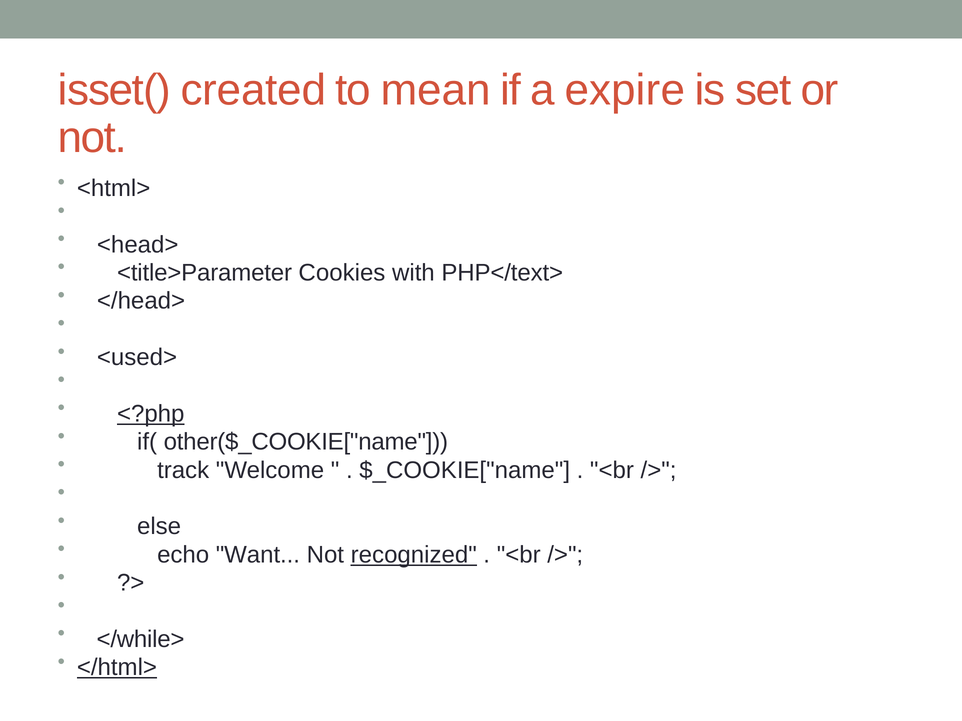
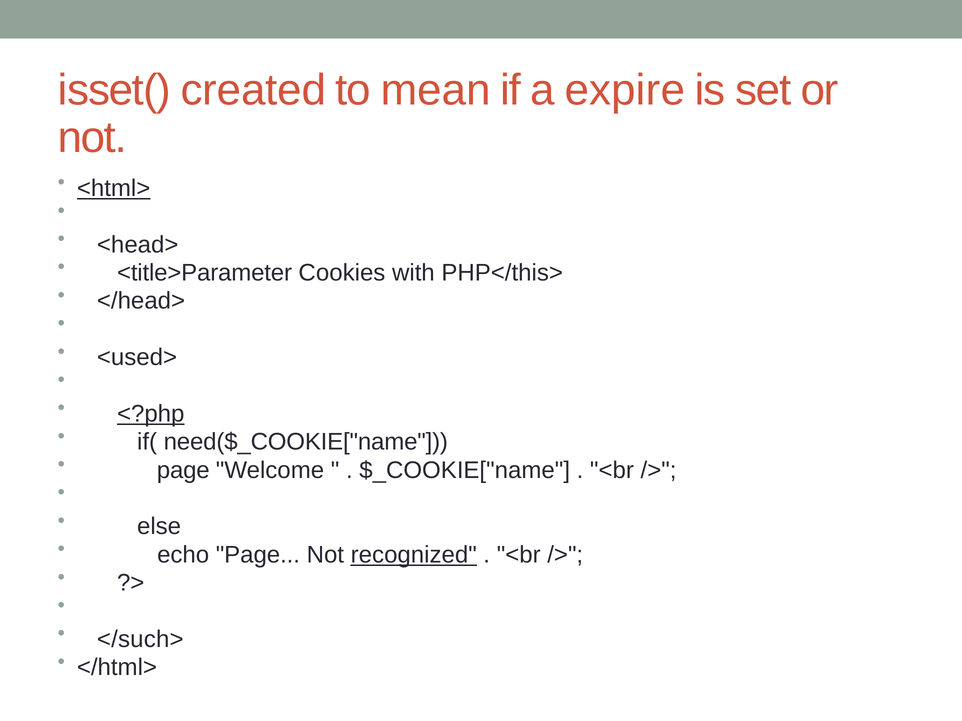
<html> underline: none -> present
PHP</text>: PHP</text> -> PHP</this>
other($_COOKIE["name: other($_COOKIE["name -> need($_COOKIE["name
track at (183, 470): track -> page
echo Want: Want -> Page
</while>: </while> -> </such>
</html> underline: present -> none
